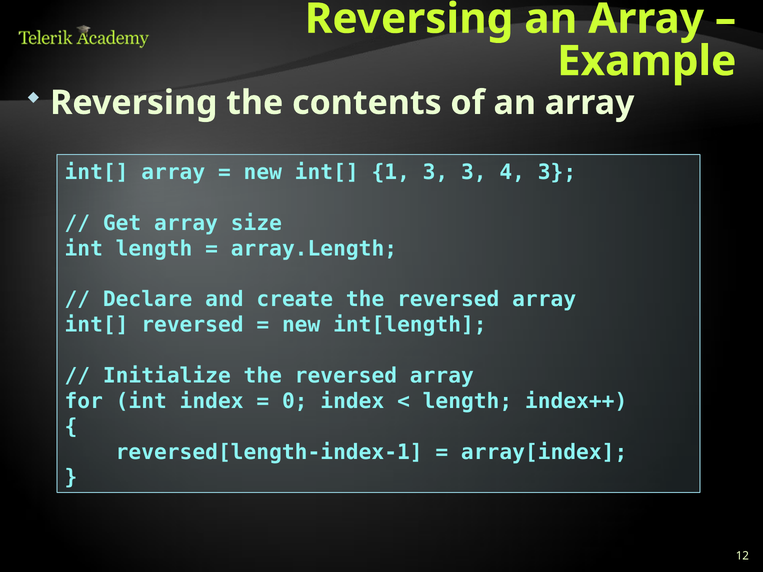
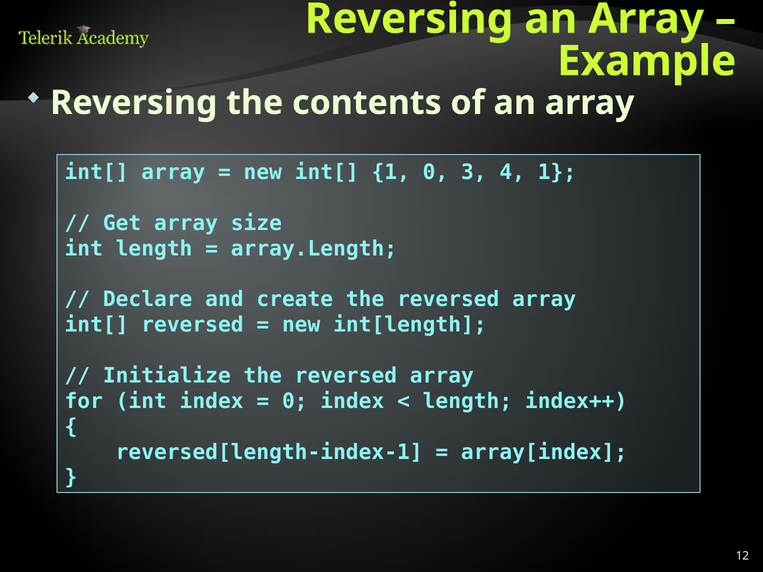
1 3: 3 -> 0
4 3: 3 -> 1
